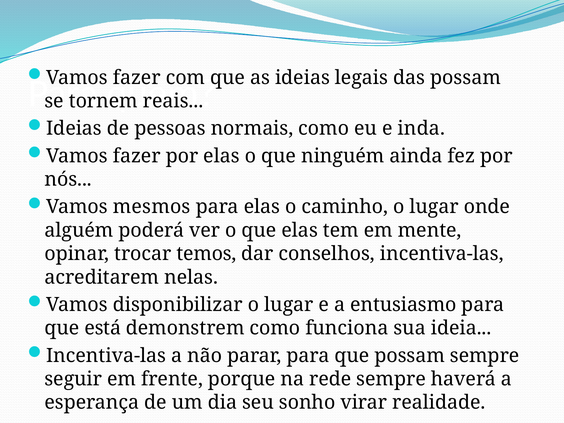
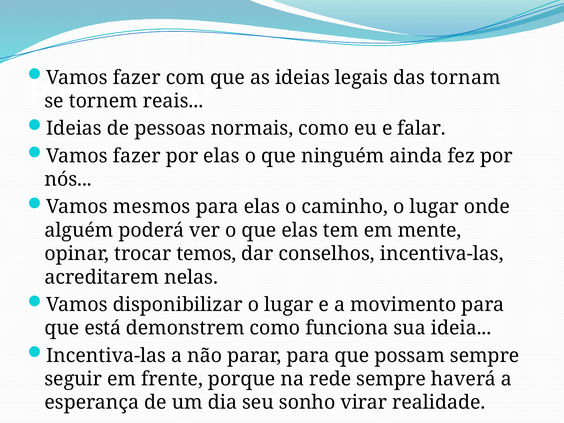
das possam: possam -> tornam
inda: inda -> falar
entusiasmo: entusiasmo -> movimento
